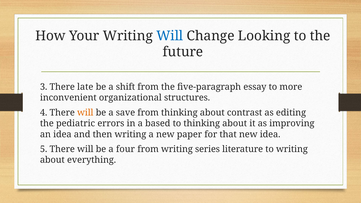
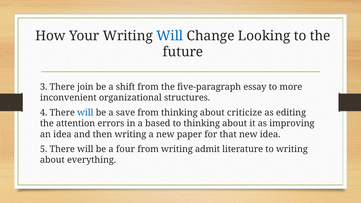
late: late -> join
will at (85, 113) colour: orange -> blue
contrast: contrast -> criticize
pediatric: pediatric -> attention
series: series -> admit
